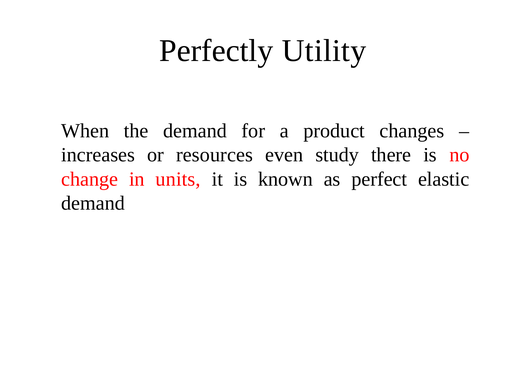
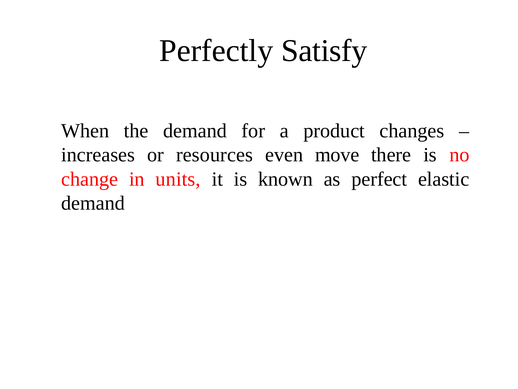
Utility: Utility -> Satisfy
study: study -> move
